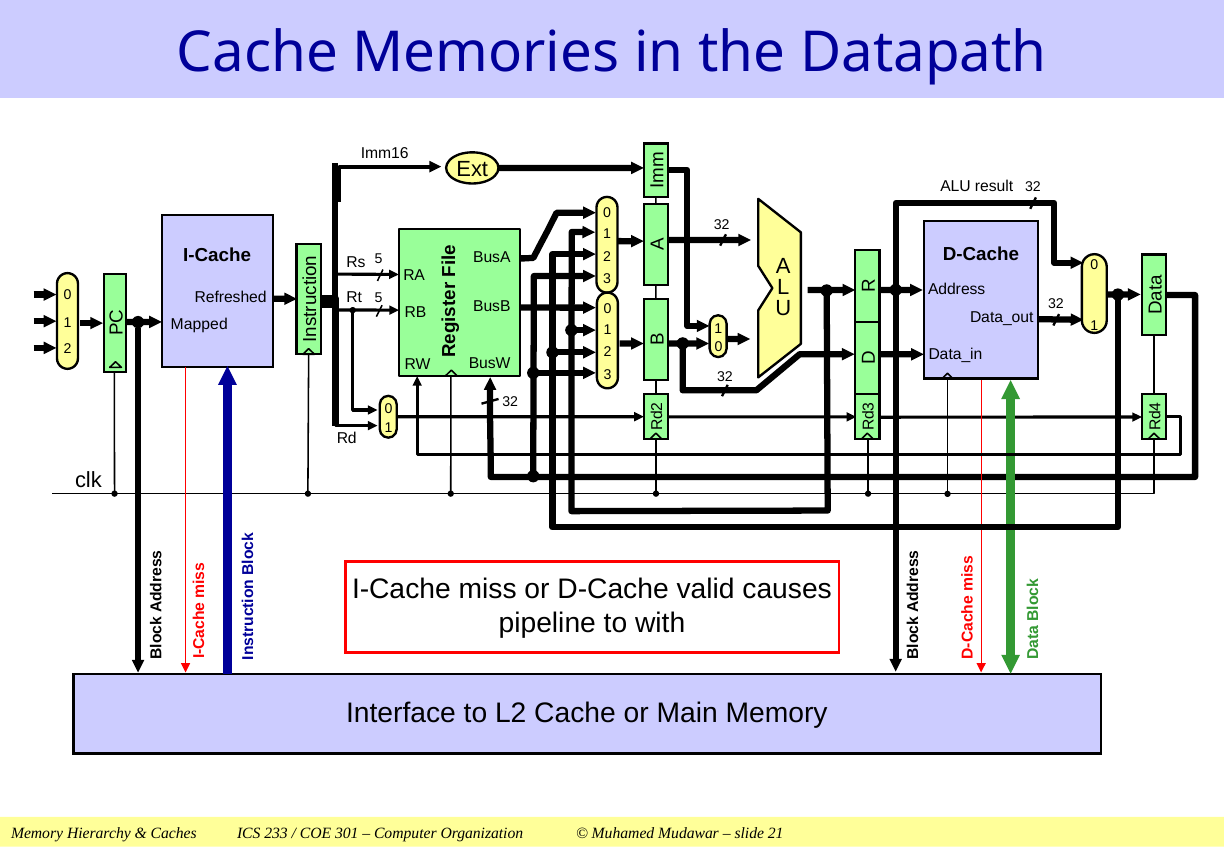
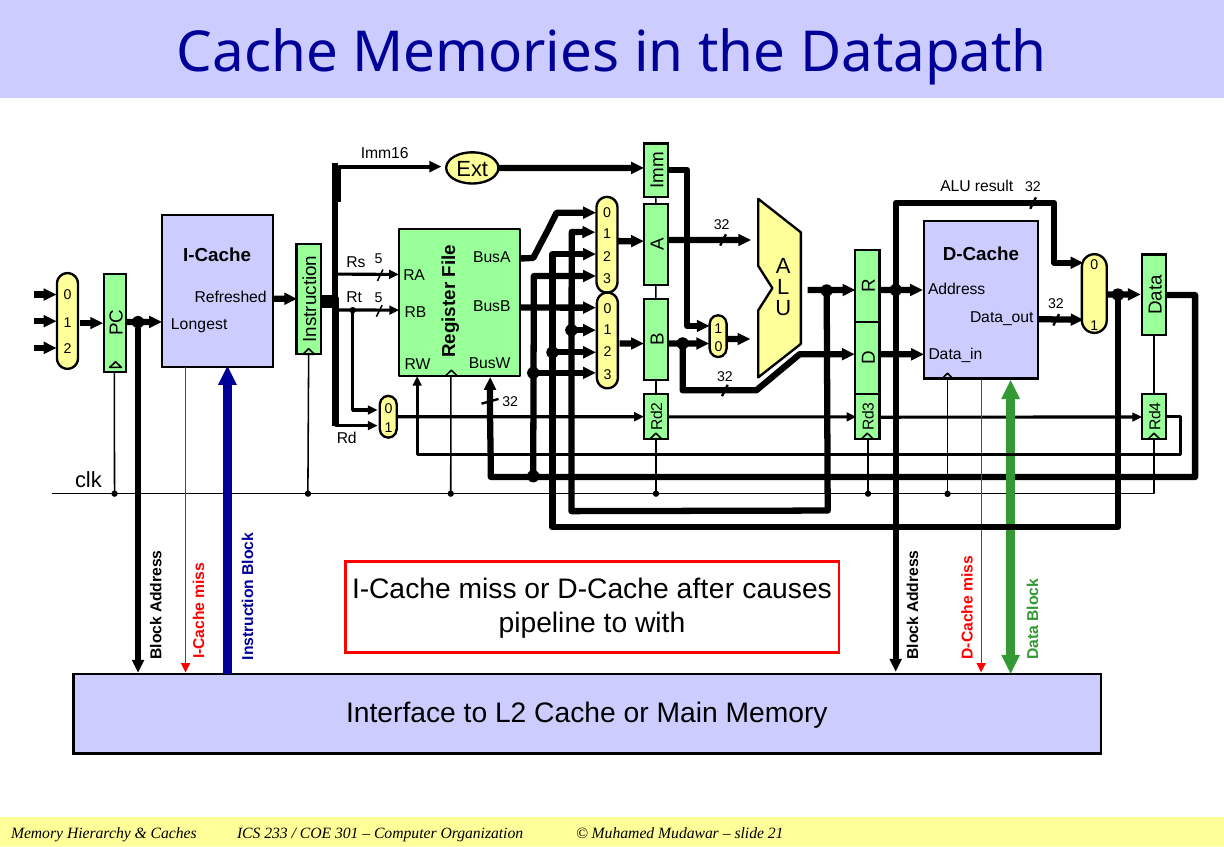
Mapped: Mapped -> Longest
valid: valid -> after
